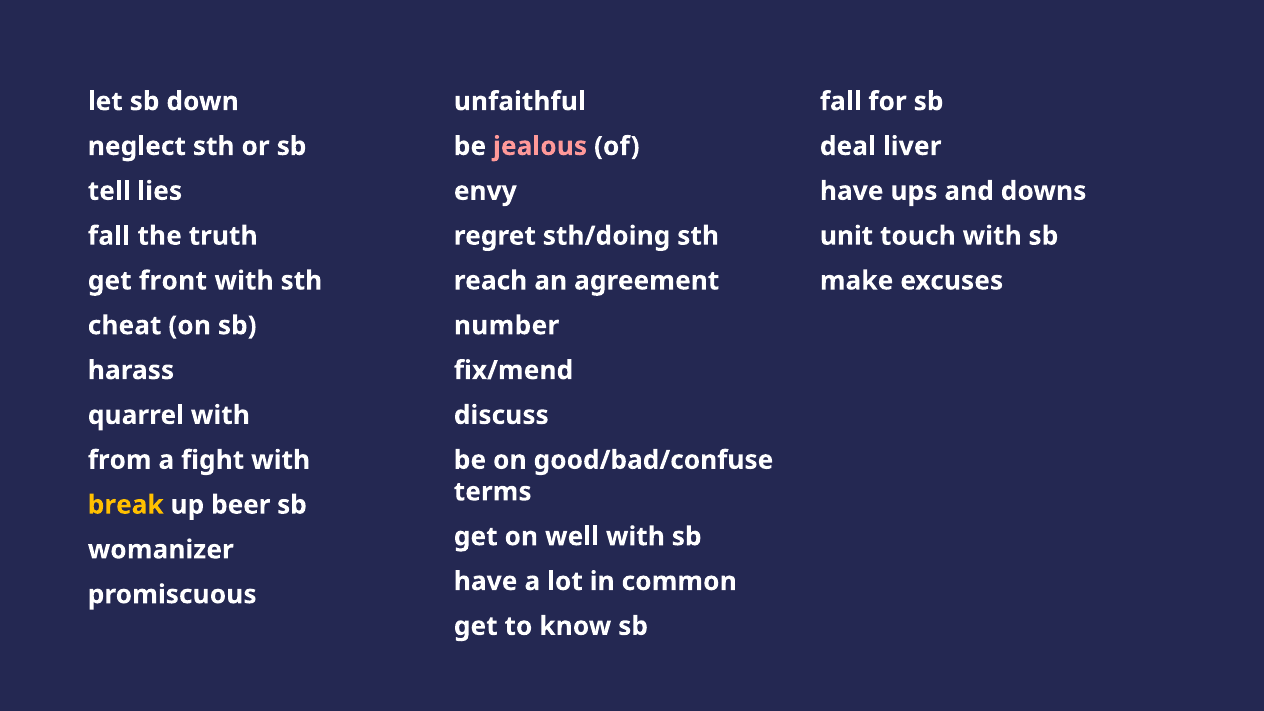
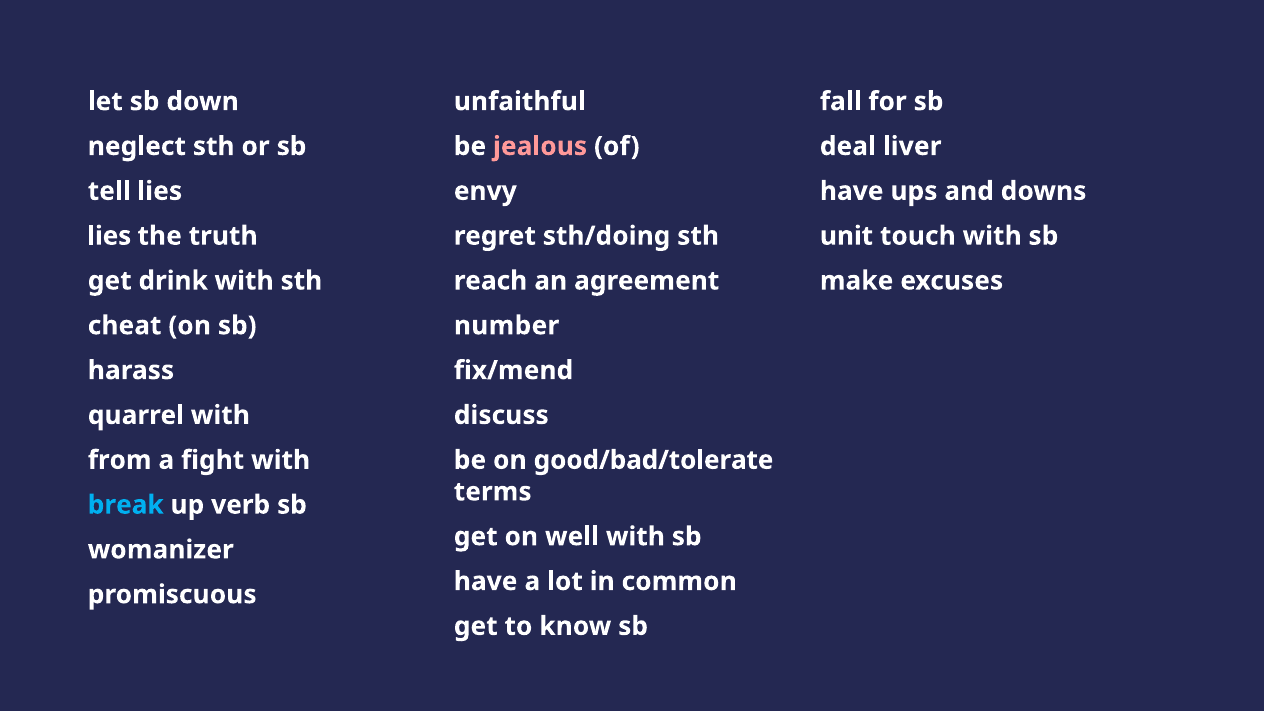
fall at (109, 236): fall -> lies
front: front -> drink
good/bad/confuse: good/bad/confuse -> good/bad/tolerate
break colour: yellow -> light blue
beer: beer -> verb
